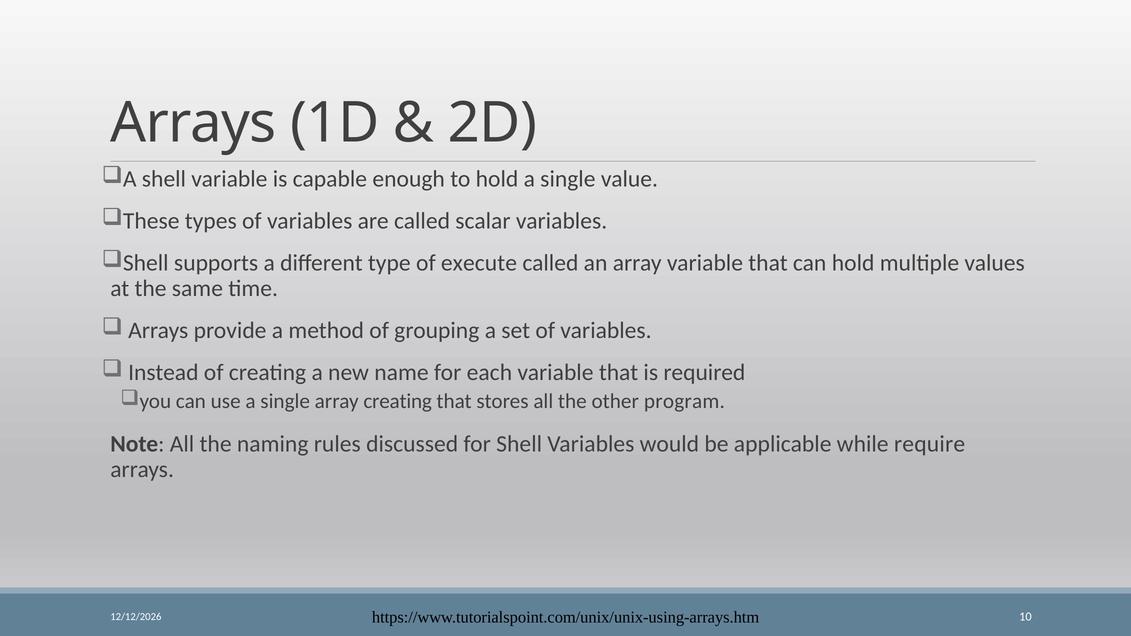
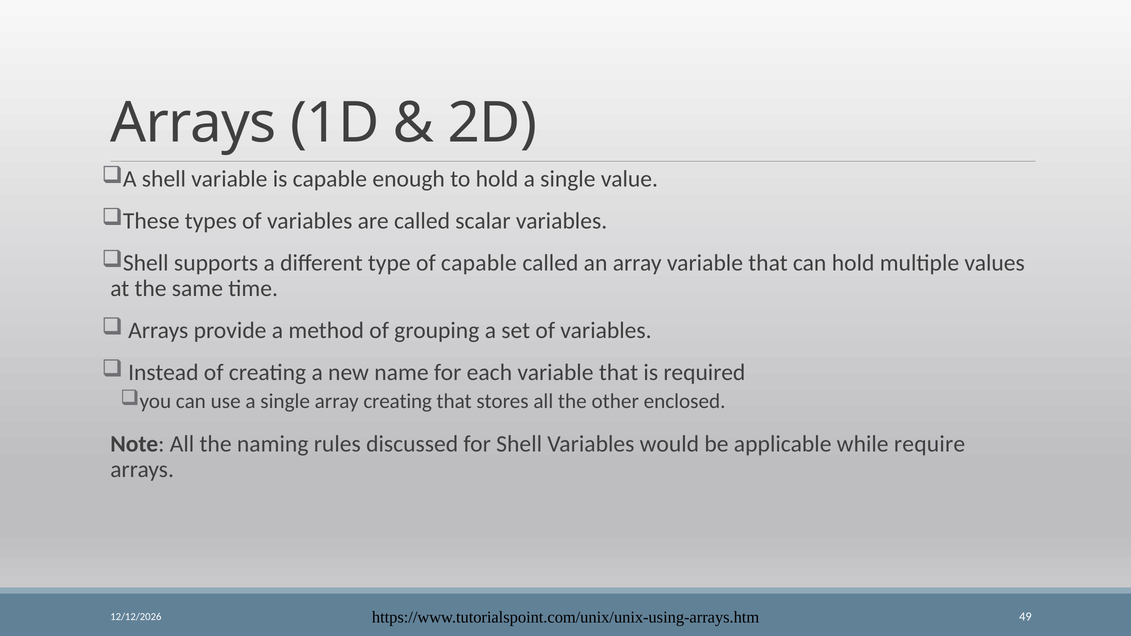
of execute: execute -> capable
program: program -> enclosed
10: 10 -> 49
